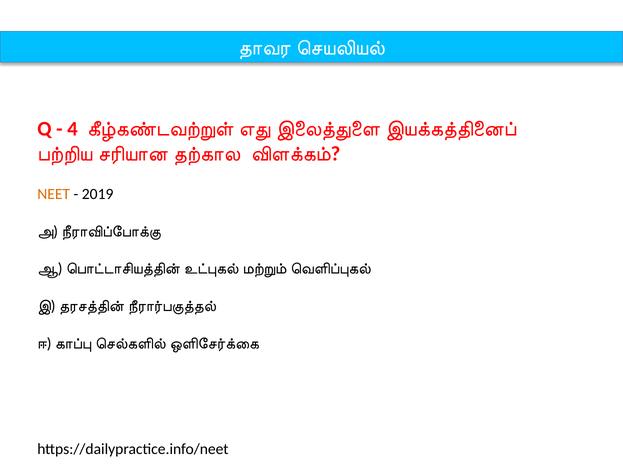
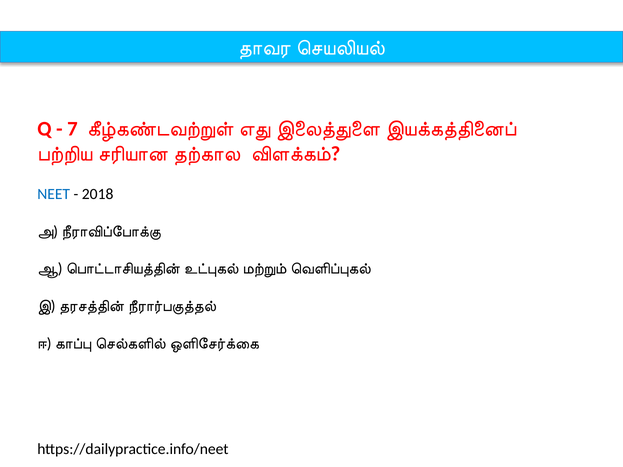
4: 4 -> 7
NEET colour: orange -> blue
2019: 2019 -> 2018
